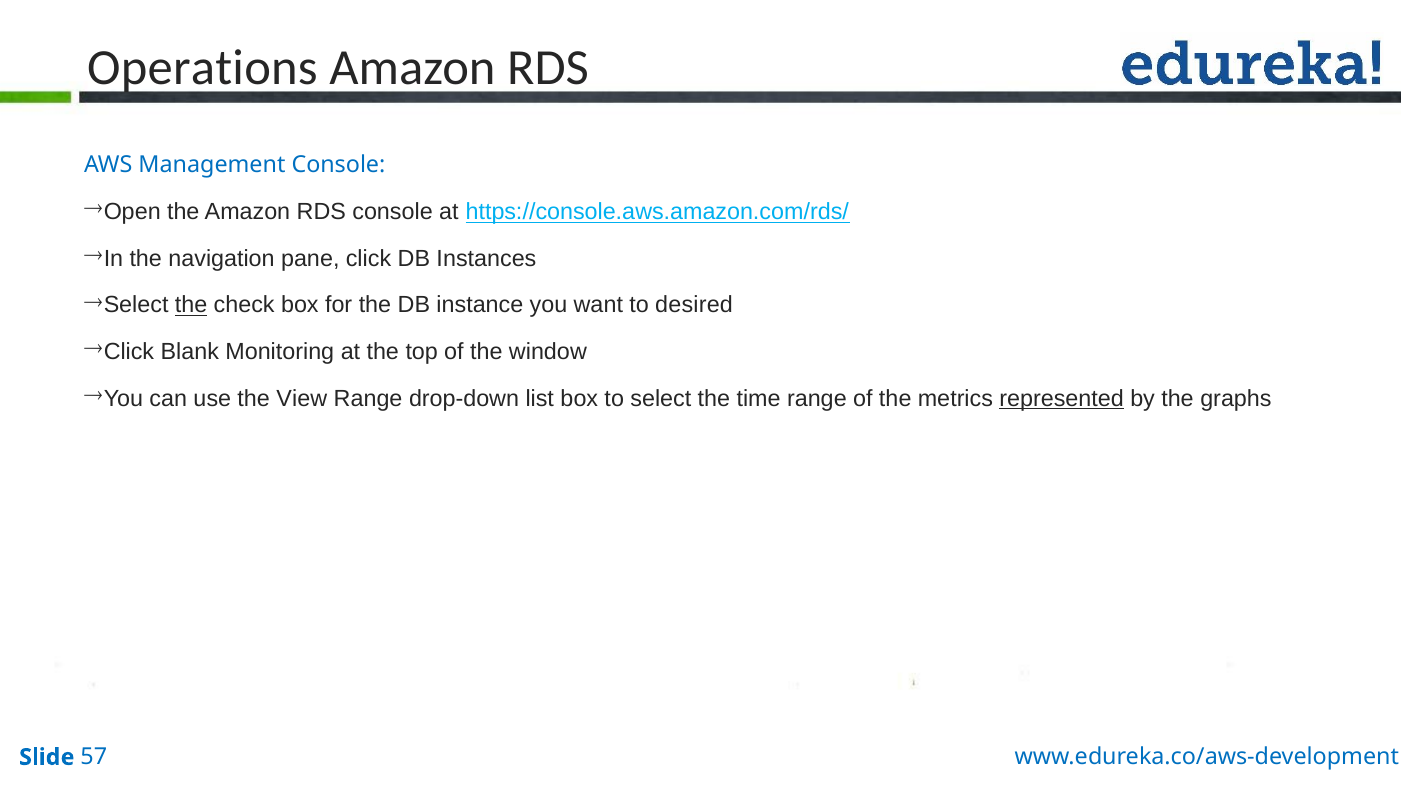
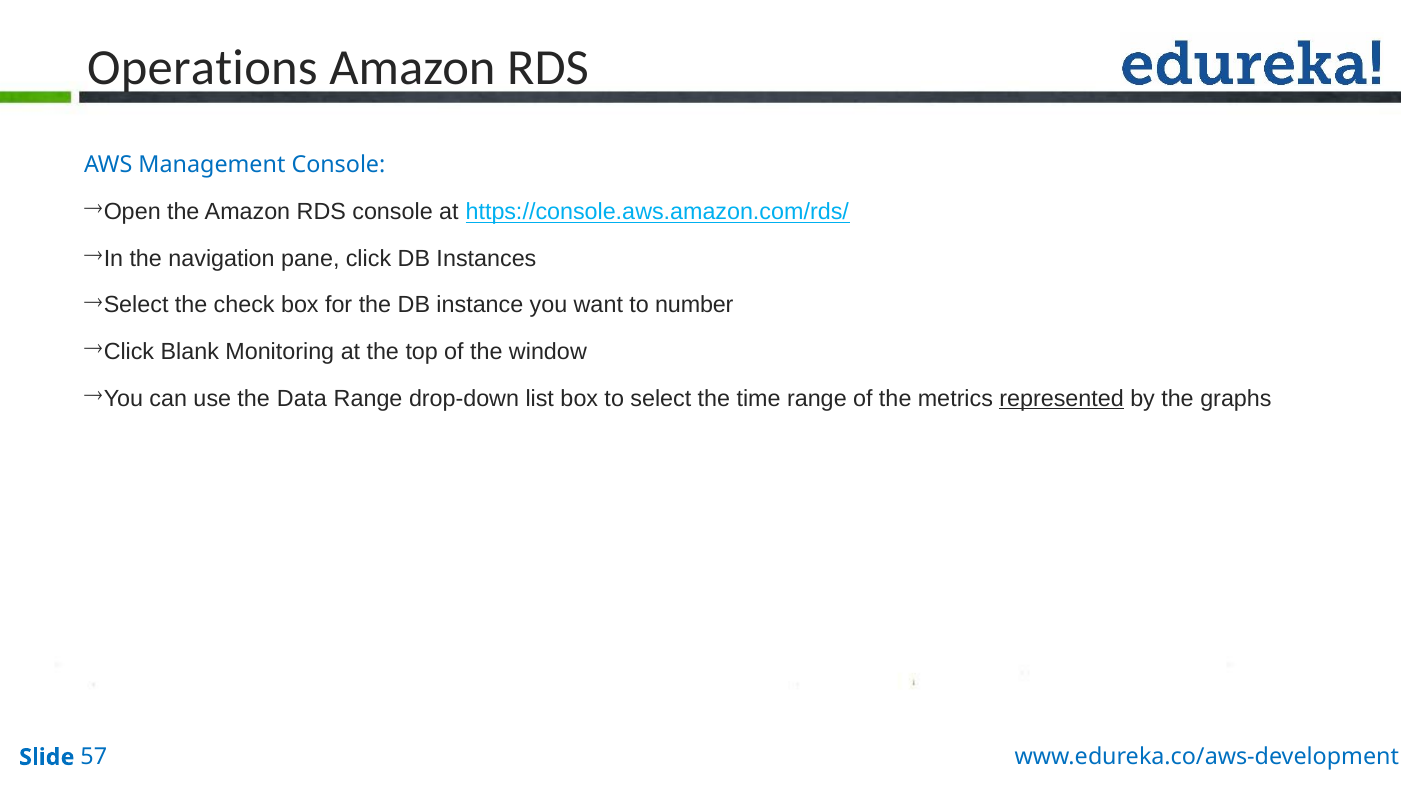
the at (191, 305) underline: present -> none
desired: desired -> number
View: View -> Data
